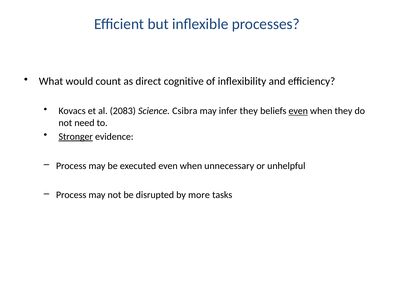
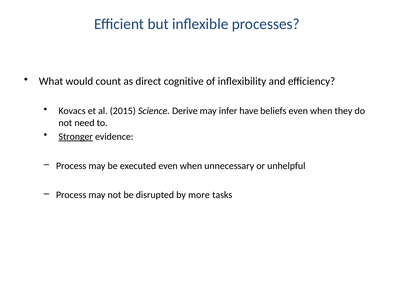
2083: 2083 -> 2015
Csibra: Csibra -> Derive
infer they: they -> have
even at (298, 111) underline: present -> none
